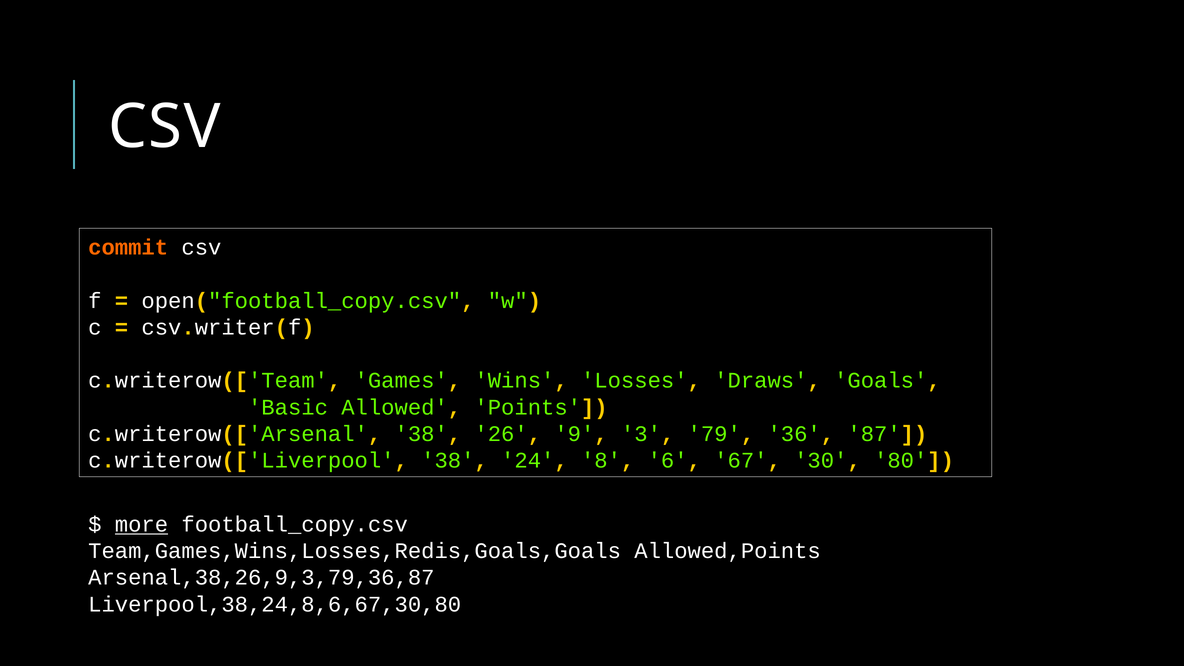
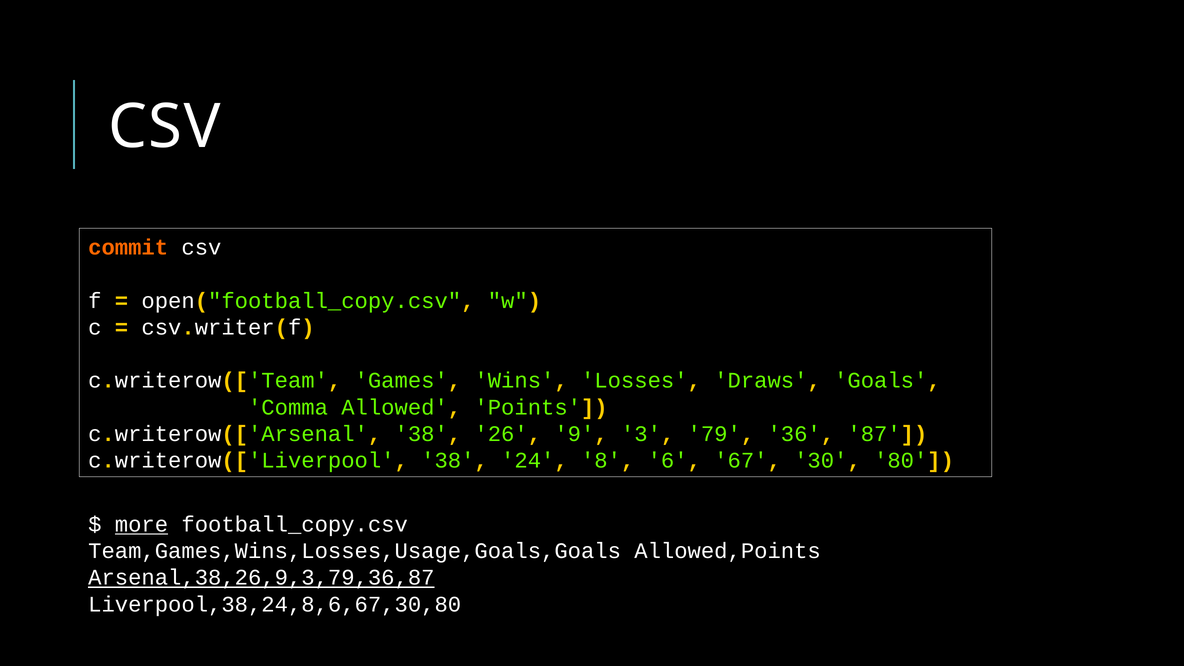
Basic: Basic -> Comma
Team,Games,Wins,Losses,Redis,Goals,Goals: Team,Games,Wins,Losses,Redis,Goals,Goals -> Team,Games,Wins,Losses,Usage,Goals,Goals
Arsenal,38,26,9,3,79,36,87 underline: none -> present
